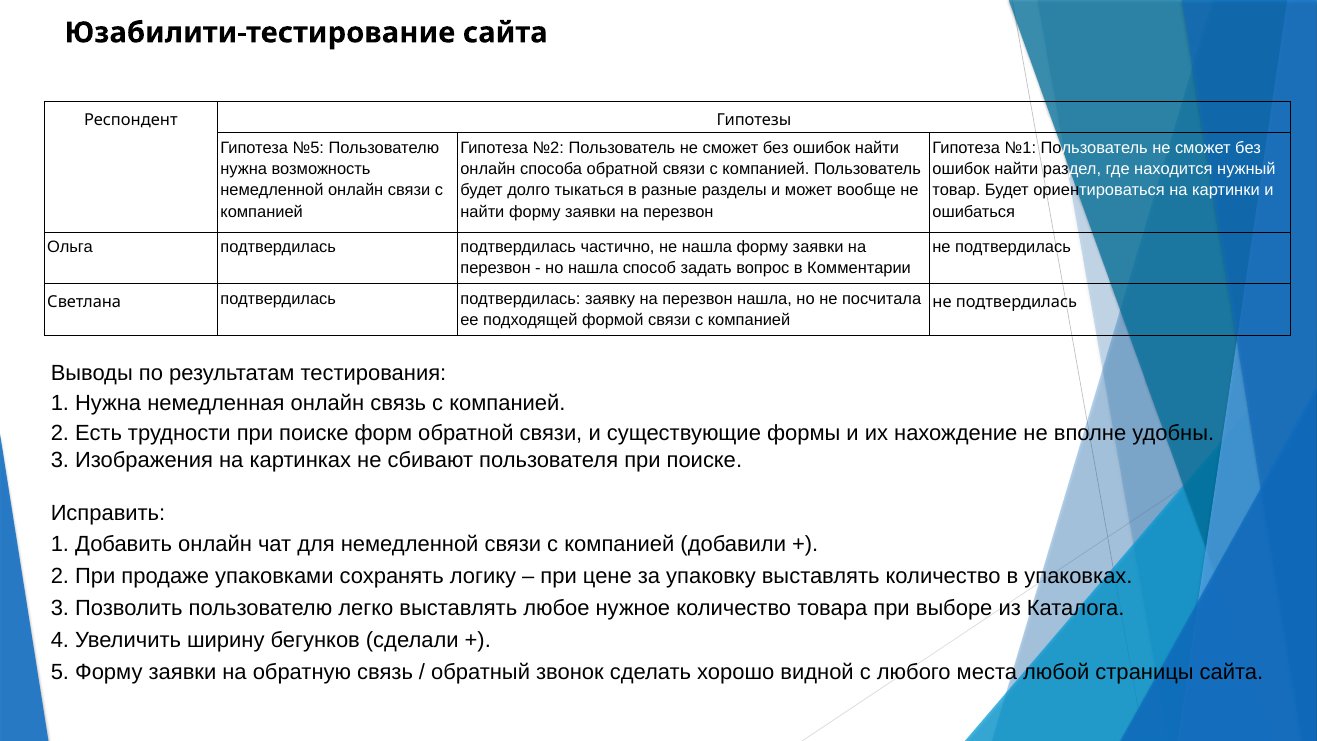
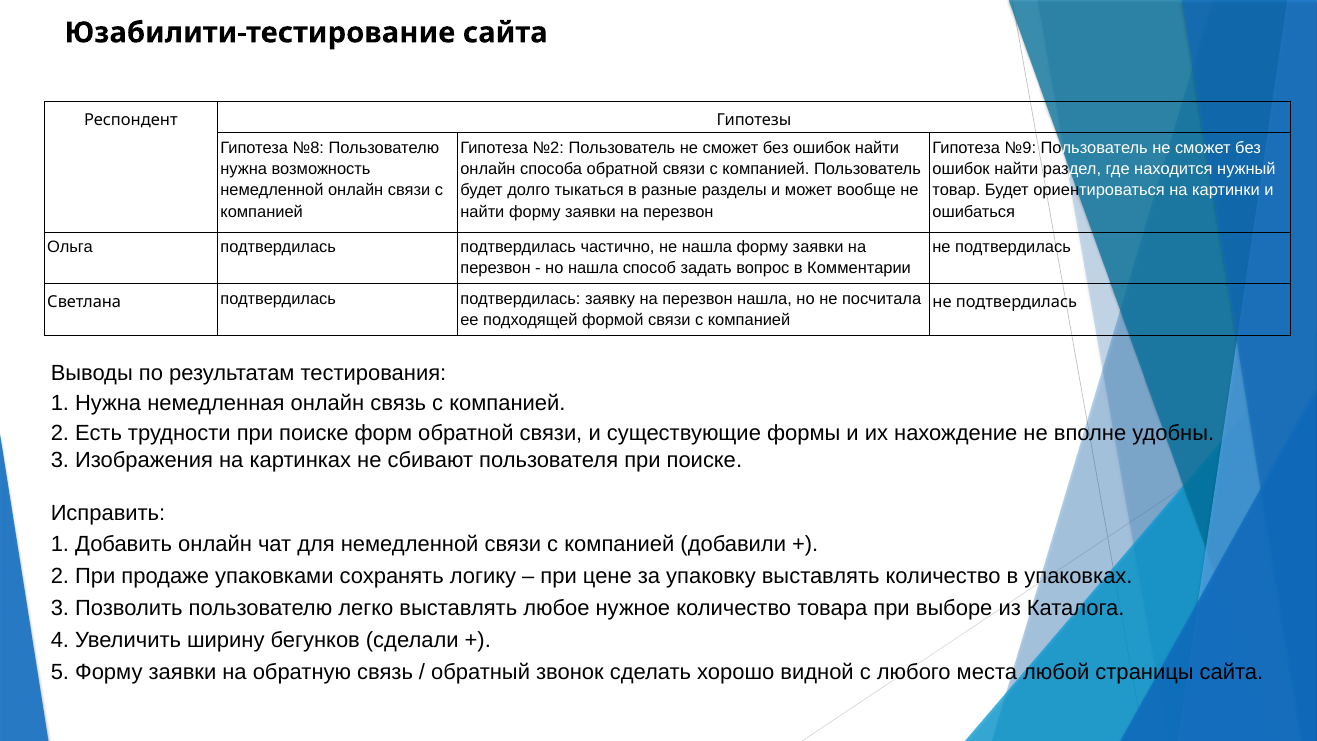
№5: №5 -> №8
№1: №1 -> №9
